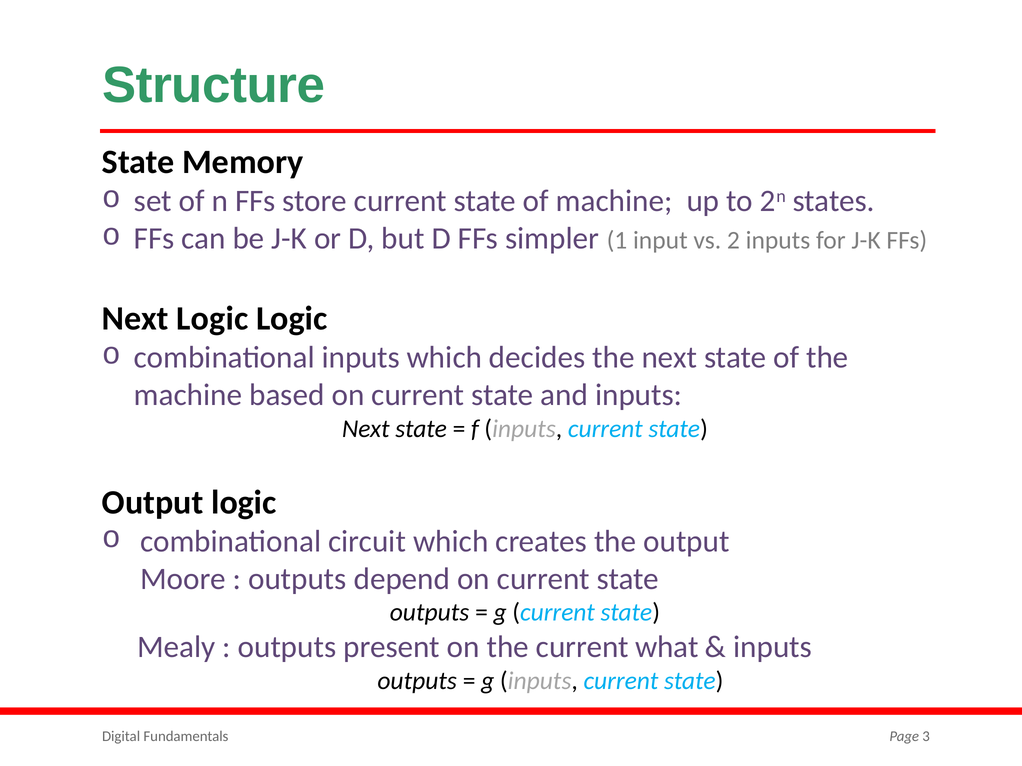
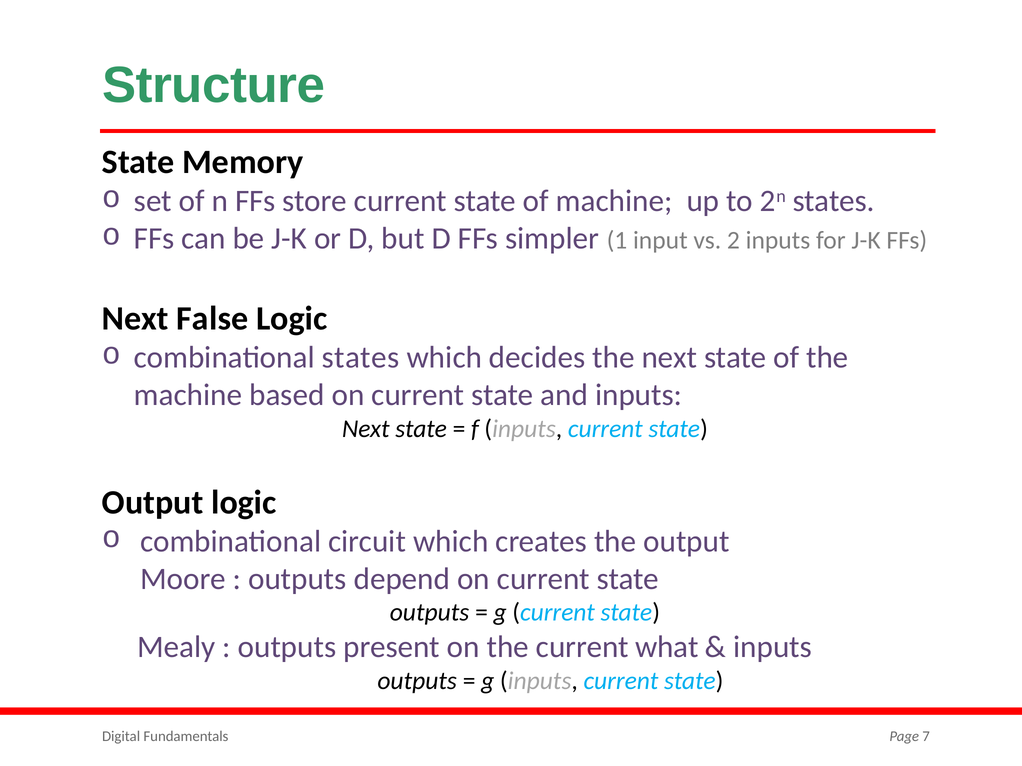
Next Logic: Logic -> False
combinational inputs: inputs -> states
3: 3 -> 7
